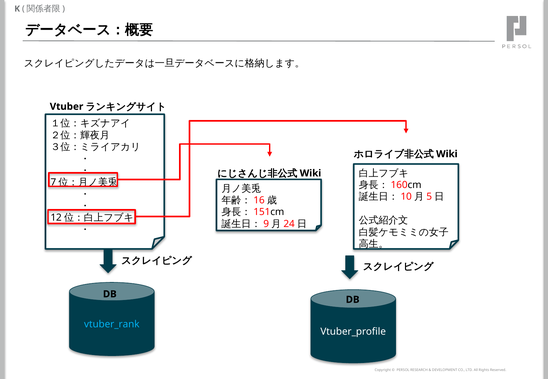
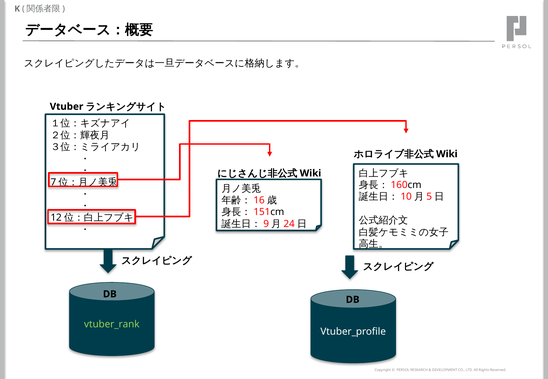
vtuber_rank colour: light blue -> light green
